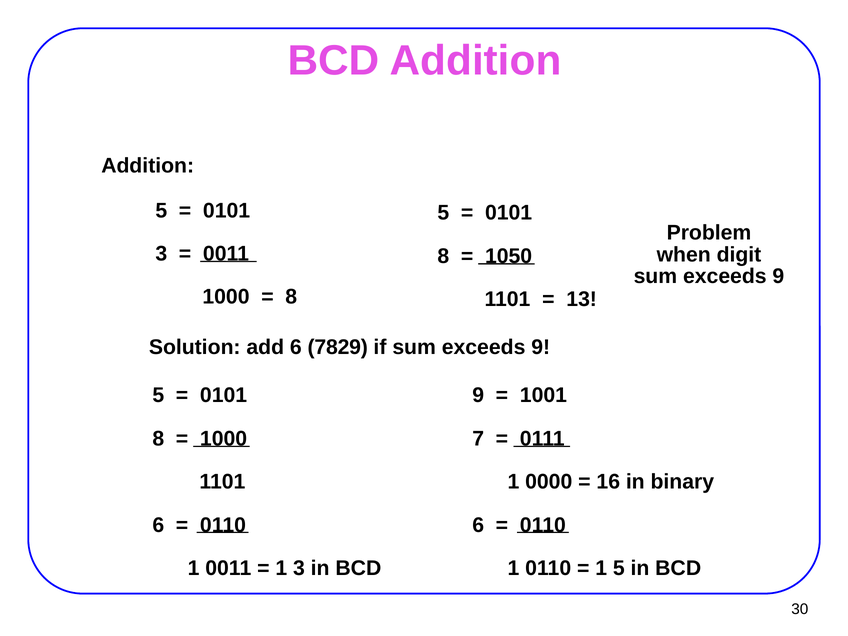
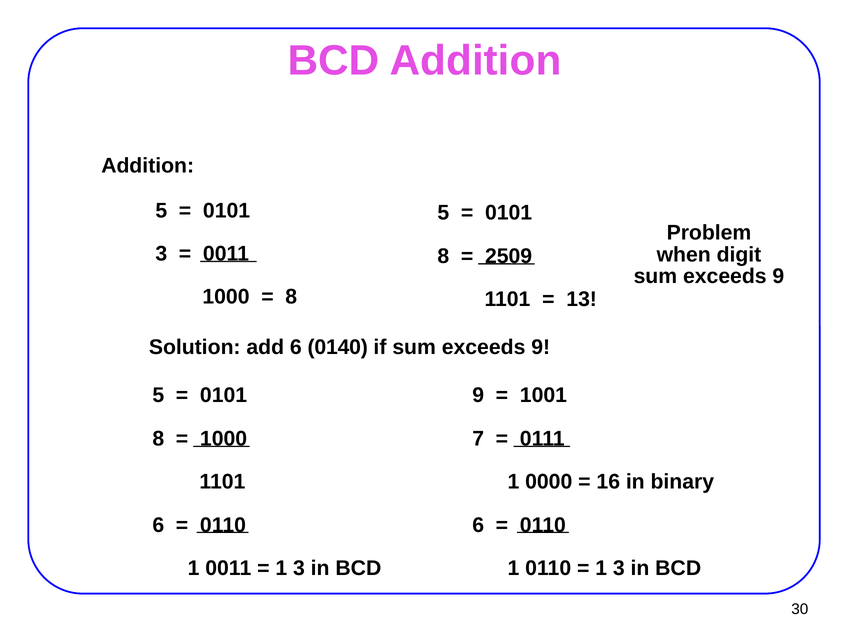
1050: 1050 -> 2509
7829: 7829 -> 0140
5 at (619, 568): 5 -> 3
